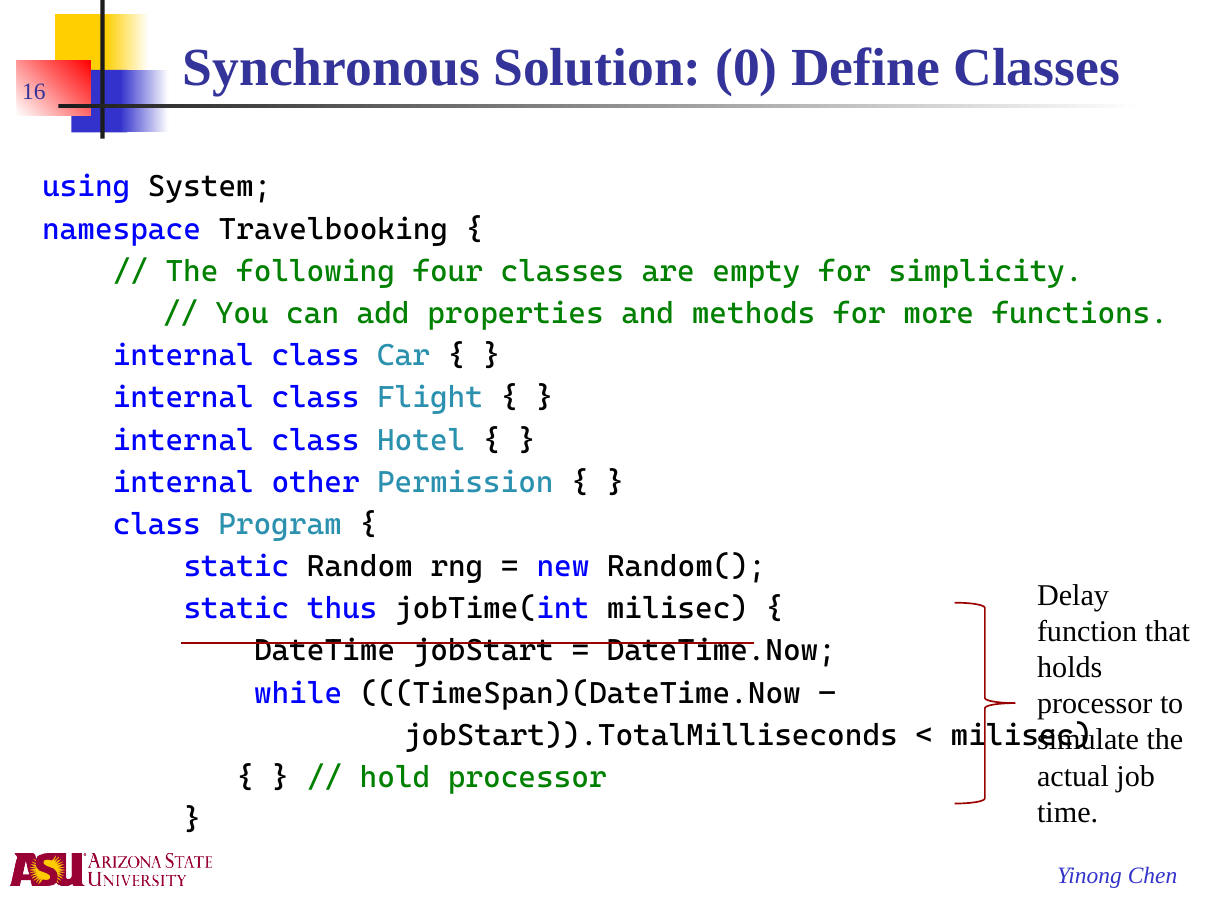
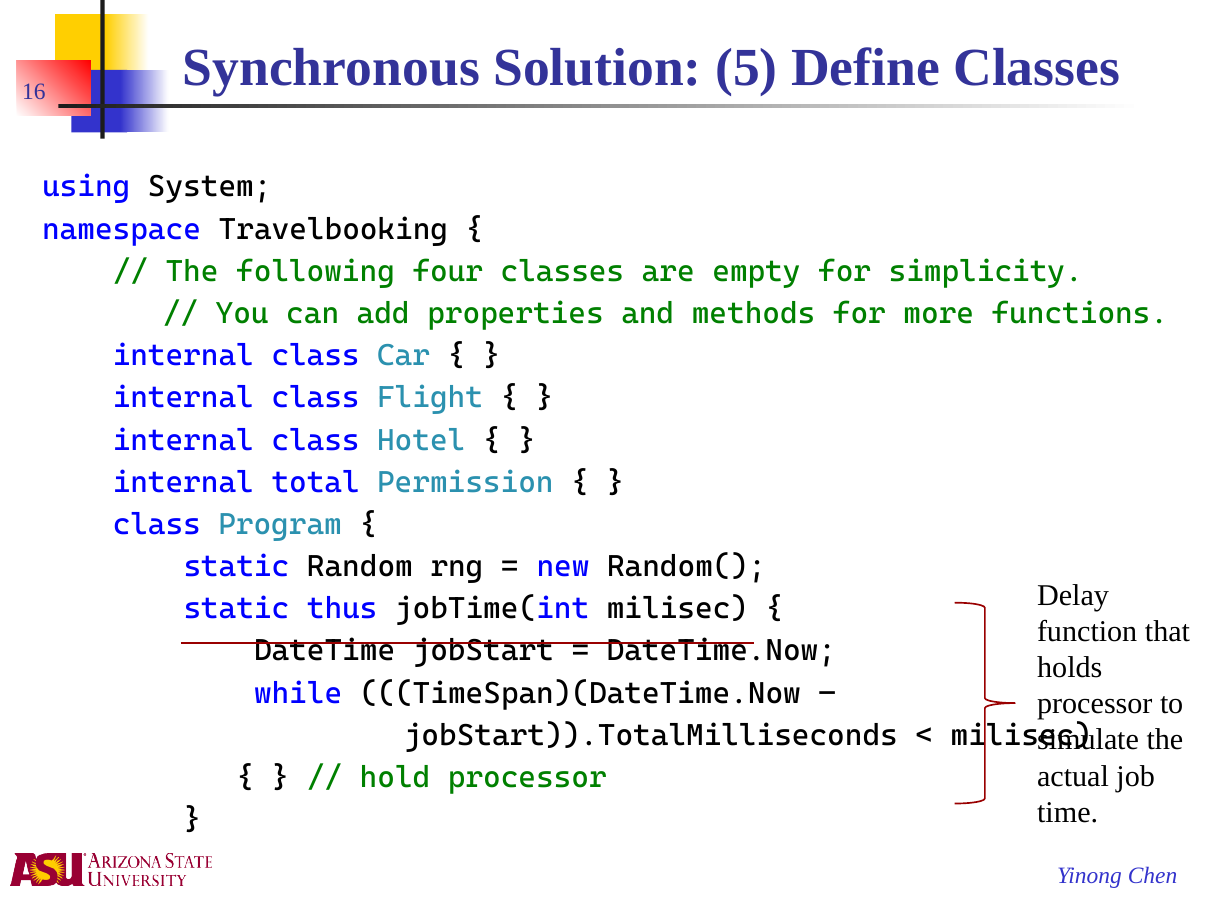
0: 0 -> 5
other: other -> total
